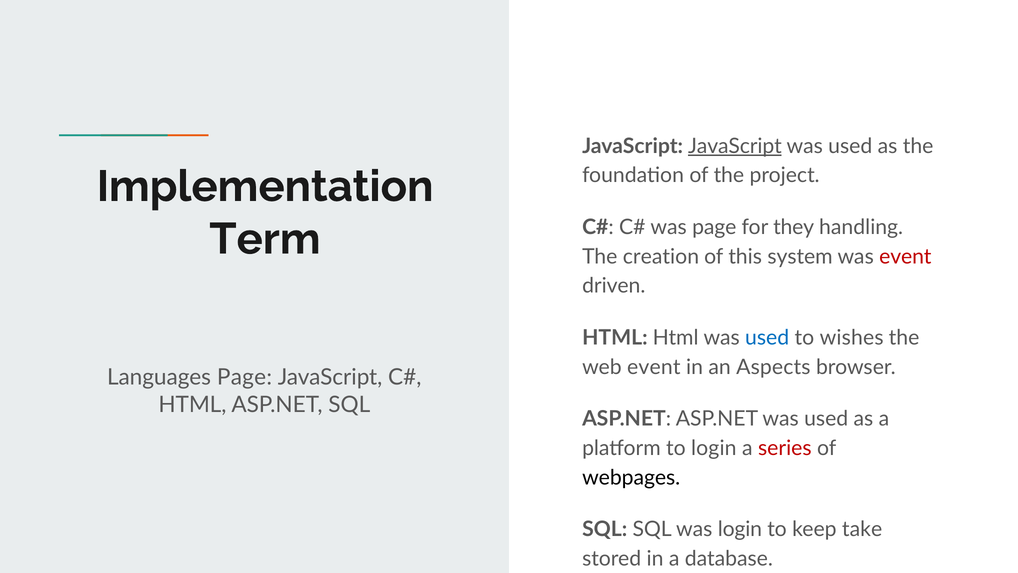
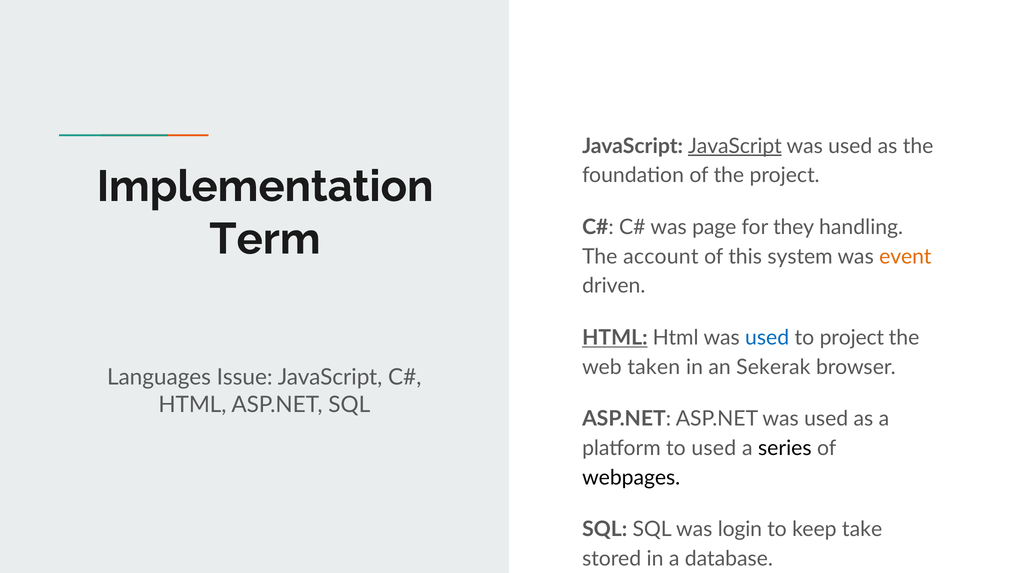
creation: creation -> account
event at (905, 256) colour: red -> orange
HTML at (615, 338) underline: none -> present
to wishes: wishes -> project
web event: event -> taken
Aspects: Aspects -> Sekerak
Languages Page: Page -> Issue
to login: login -> used
series colour: red -> black
